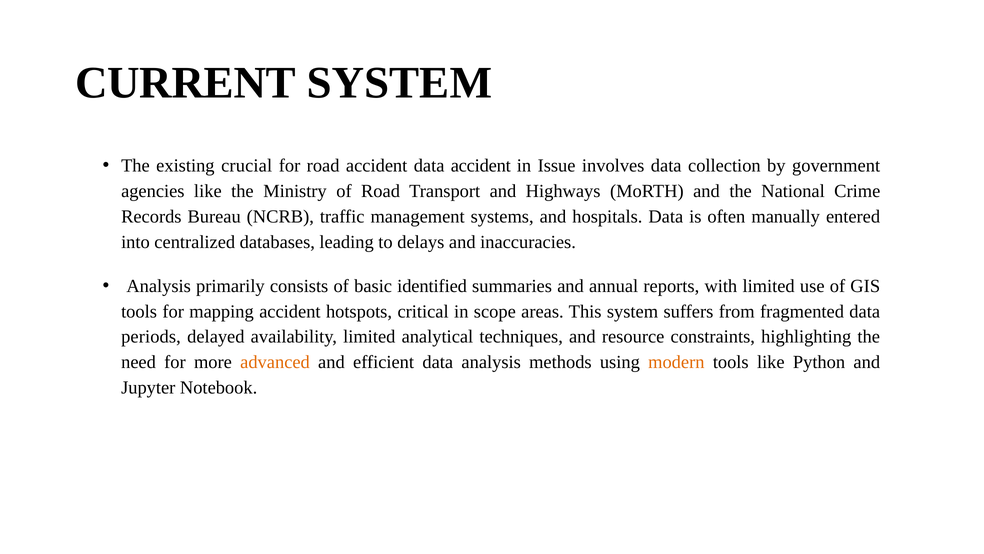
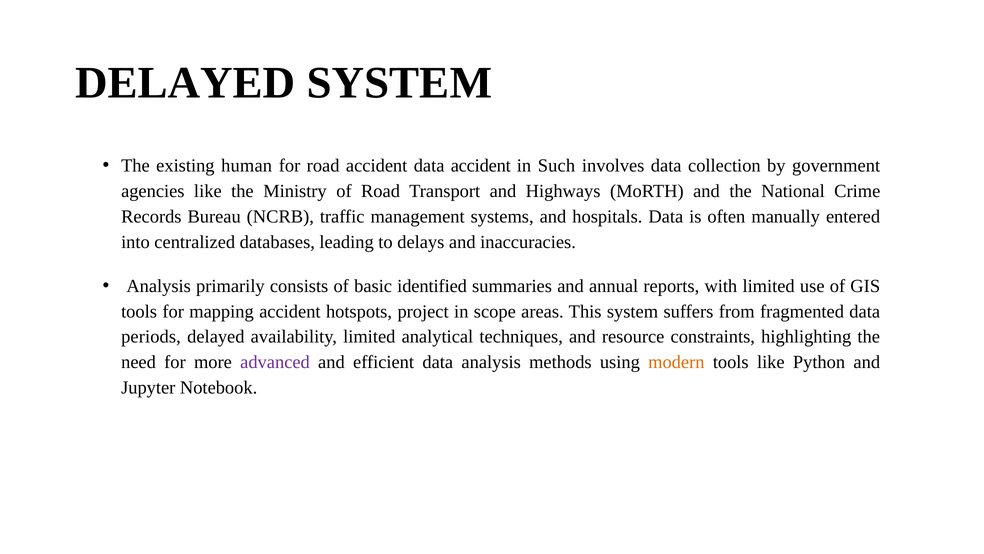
CURRENT at (185, 83): CURRENT -> DELAYED
crucial: crucial -> human
Issue: Issue -> Such
critical: critical -> project
advanced colour: orange -> purple
